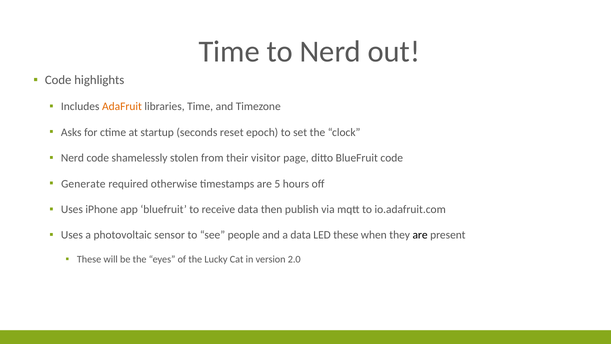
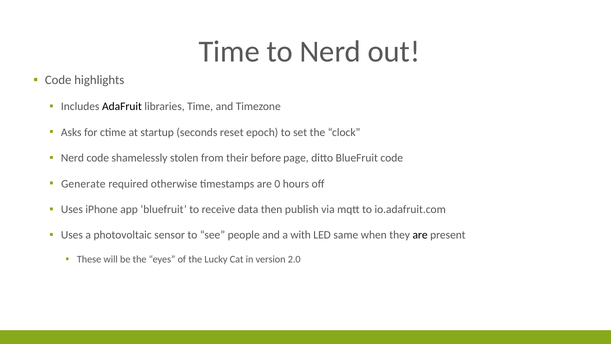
AdaFruit colour: orange -> black
visitor: visitor -> before
5: 5 -> 0
a data: data -> with
LED these: these -> same
